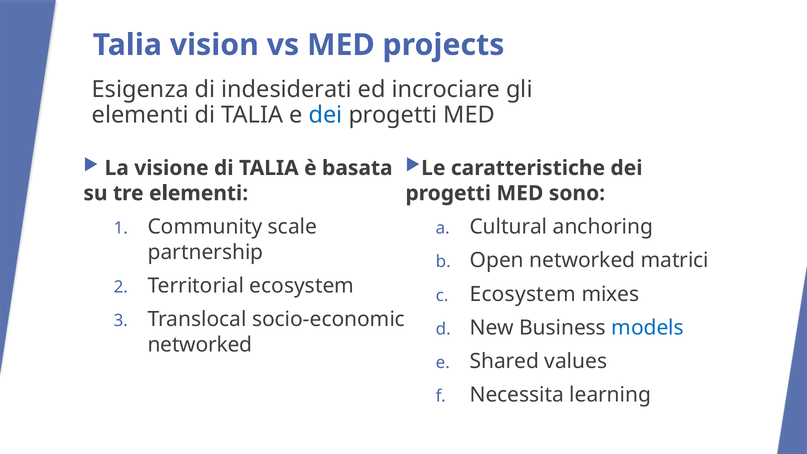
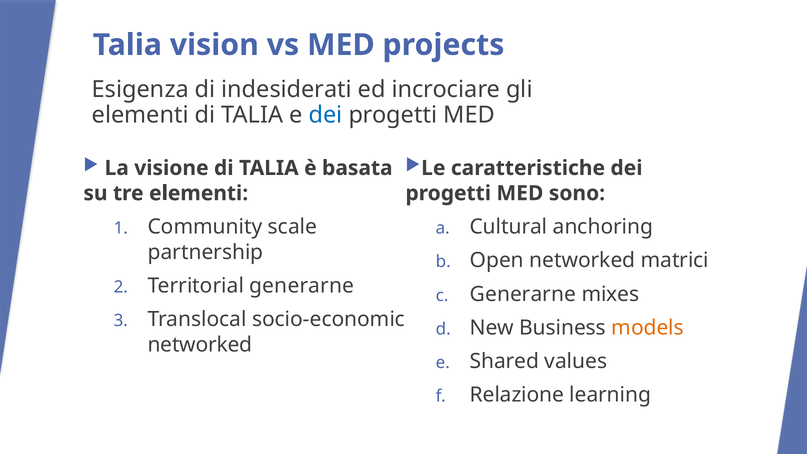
Territorial ecosystem: ecosystem -> generarne
Ecosystem at (523, 294): Ecosystem -> Generarne
models colour: blue -> orange
Necessita: Necessita -> Relazione
